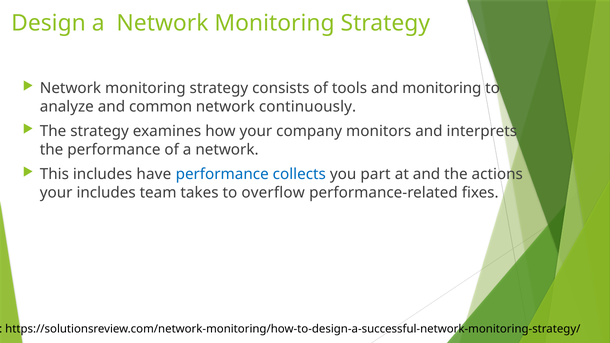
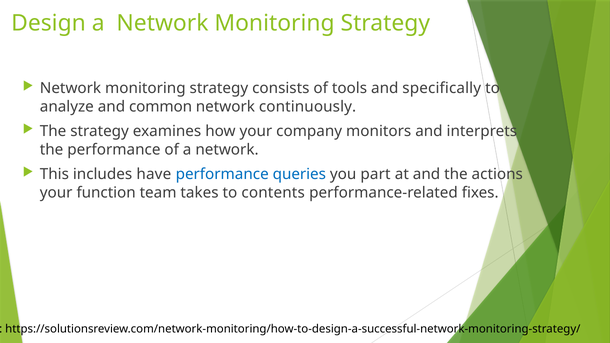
and monitoring: monitoring -> specifically
collects: collects -> queries
your includes: includes -> function
overflow: overflow -> contents
